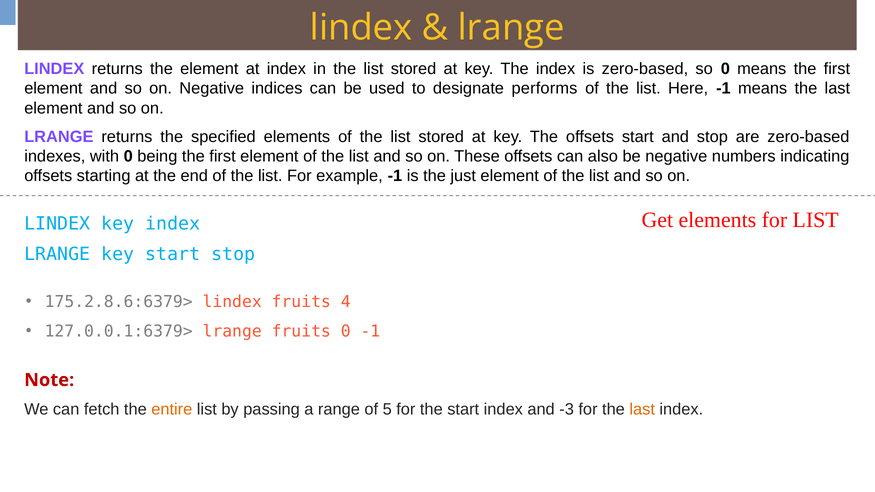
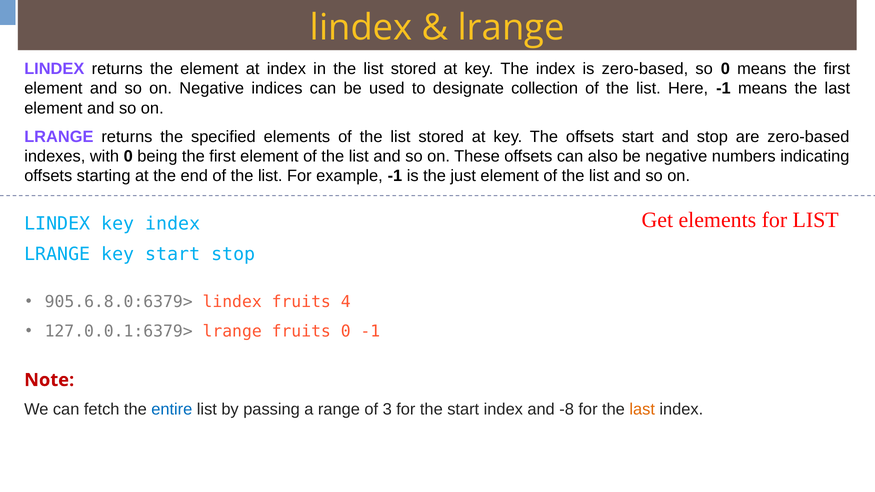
performs: performs -> collection
175.2.8.6:6379>: 175.2.8.6:6379> -> 905.6.8.0:6379>
entire colour: orange -> blue
5: 5 -> 3
-3: -3 -> -8
